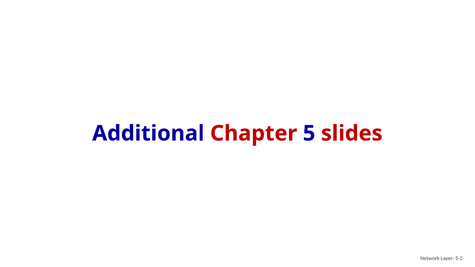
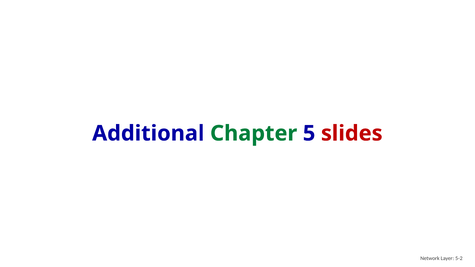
Chapter colour: red -> green
